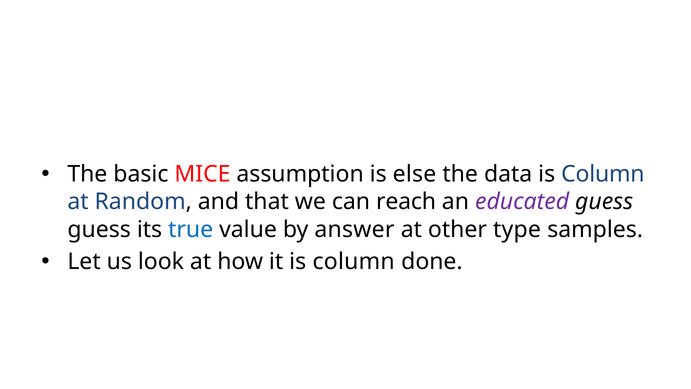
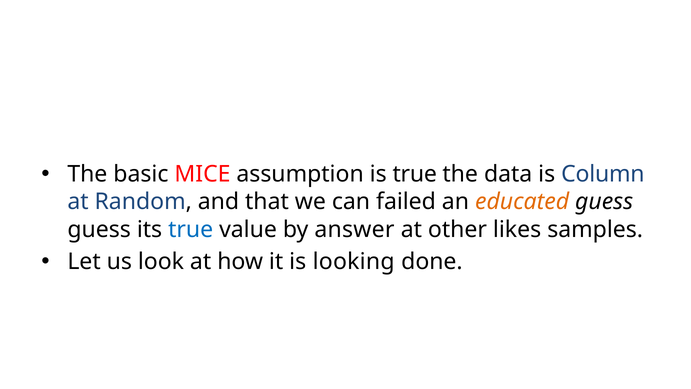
is else: else -> true
reach: reach -> failed
educated colour: purple -> orange
type: type -> likes
it is column: column -> looking
